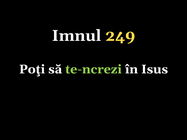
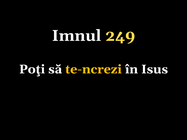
te-ncrezi colour: light green -> yellow
